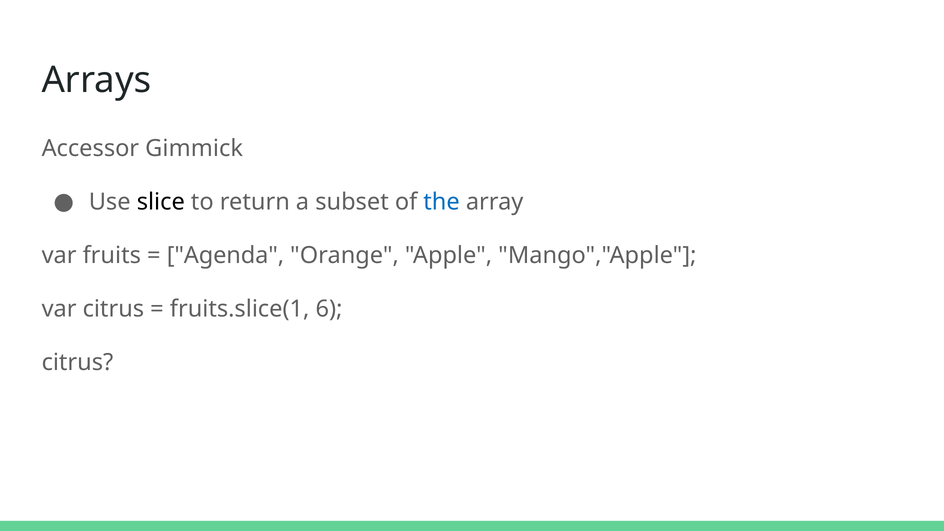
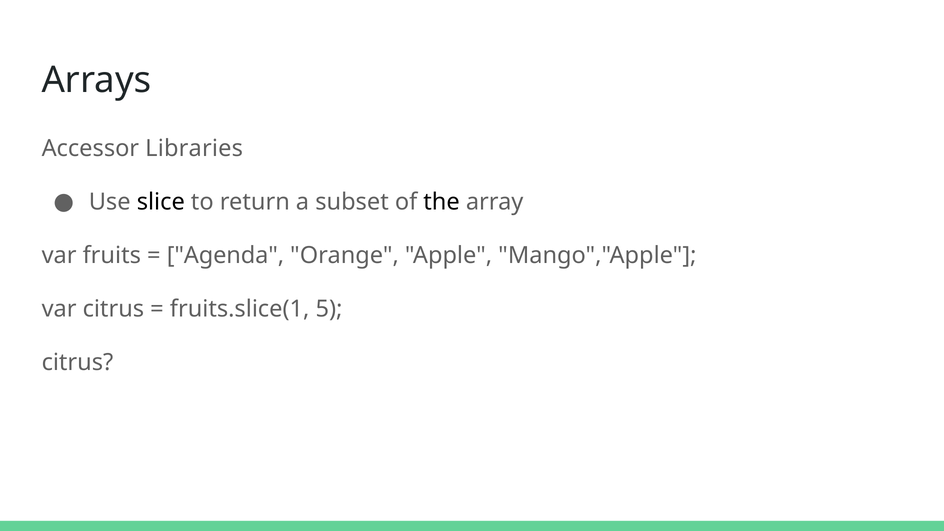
Gimmick: Gimmick -> Libraries
the colour: blue -> black
6: 6 -> 5
